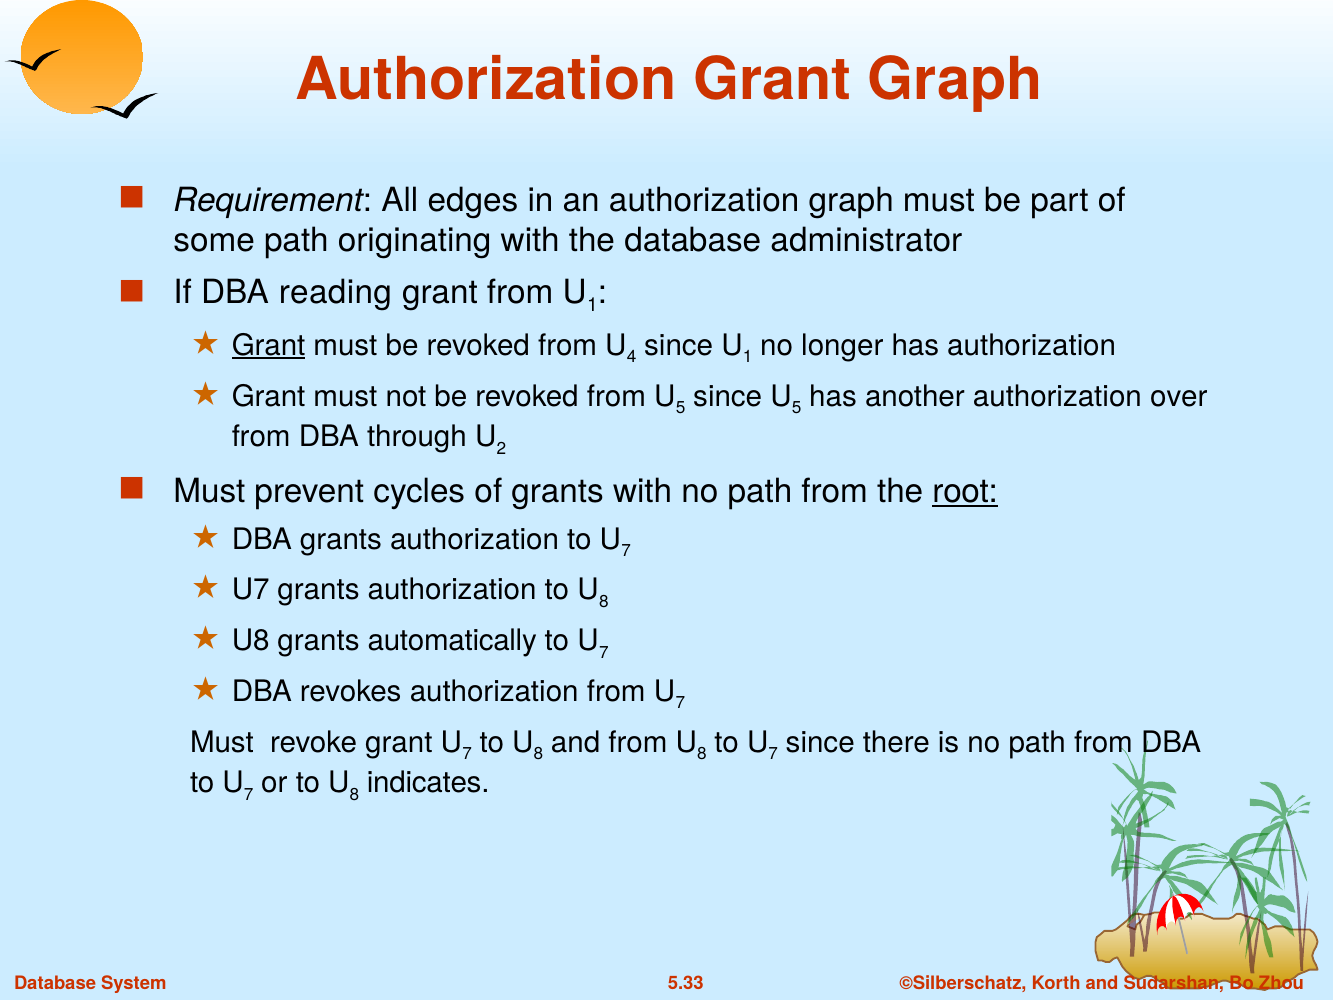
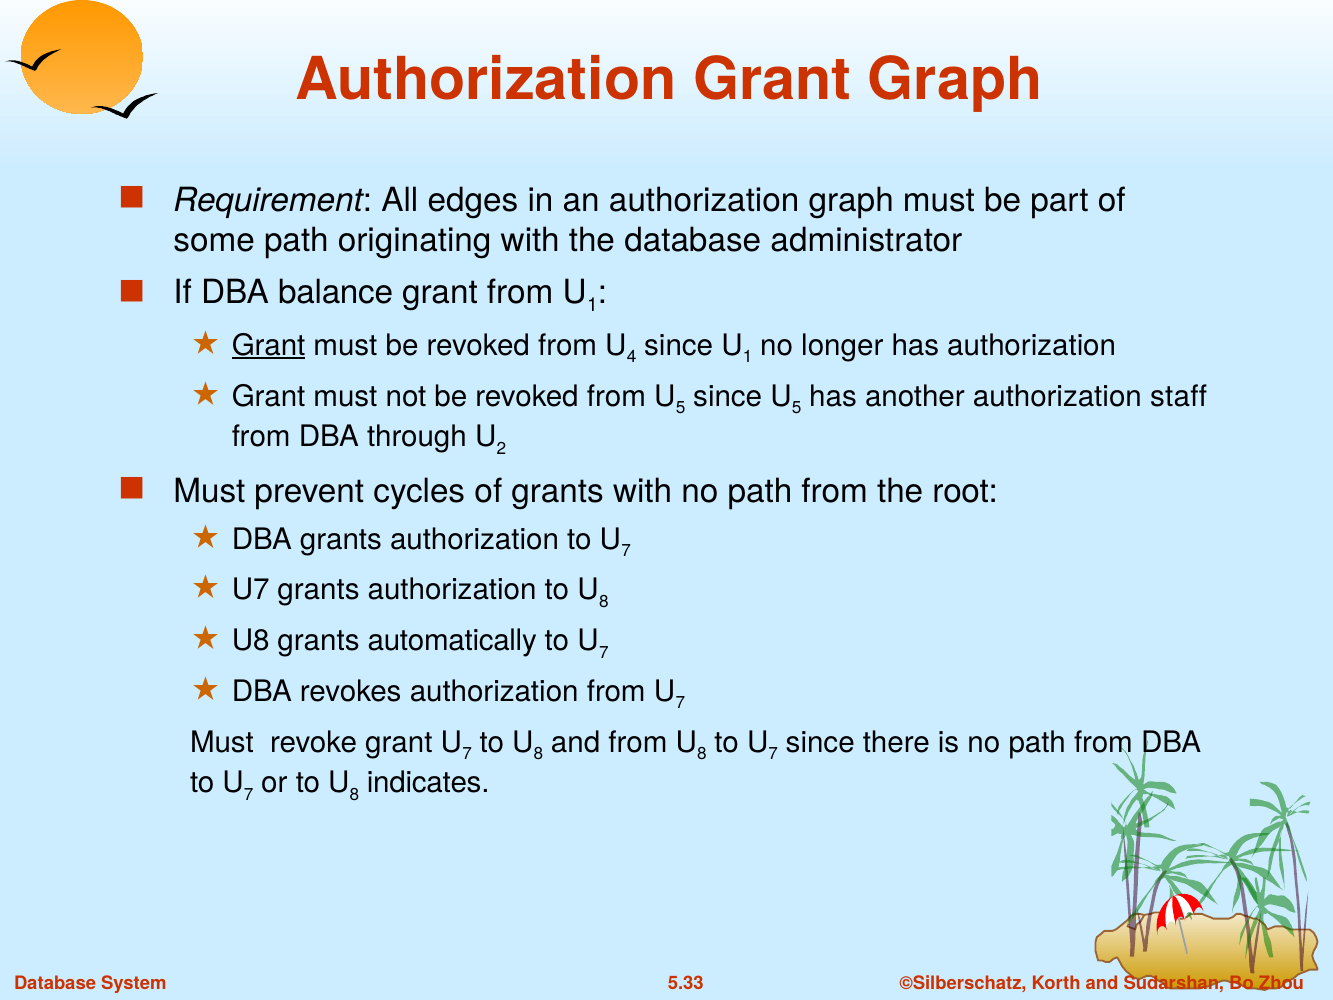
reading: reading -> balance
over: over -> staff
root underline: present -> none
